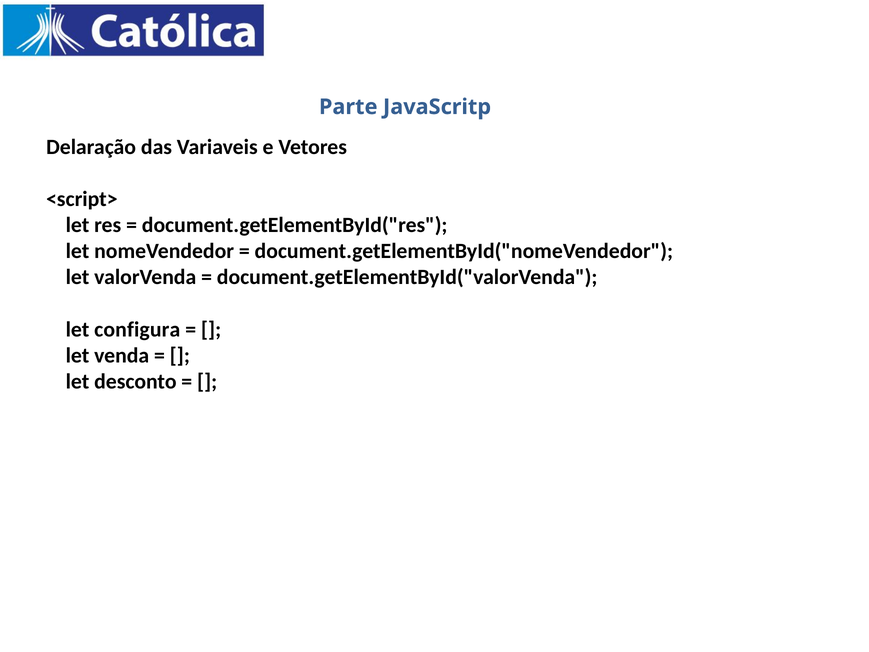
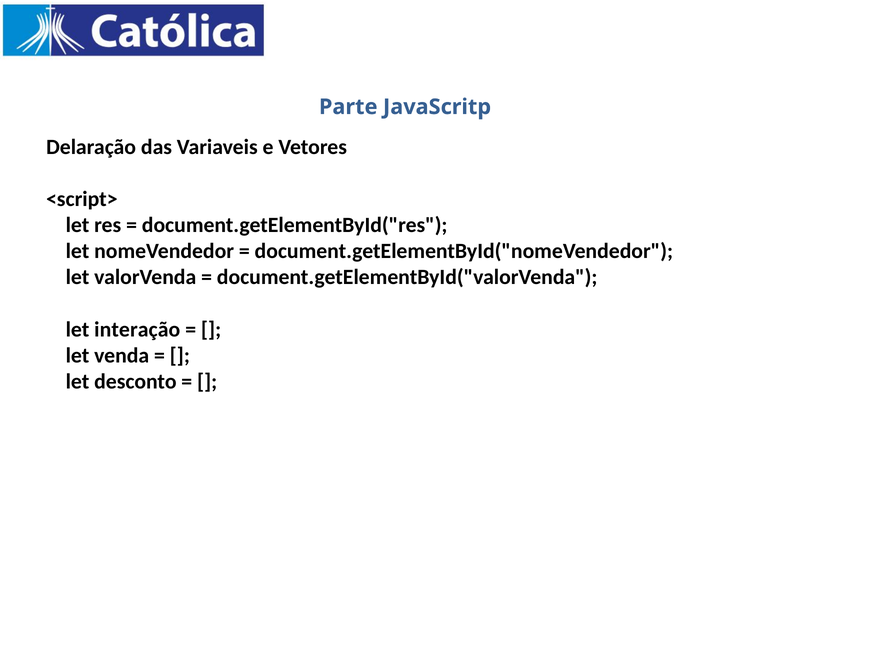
configura: configura -> interação
